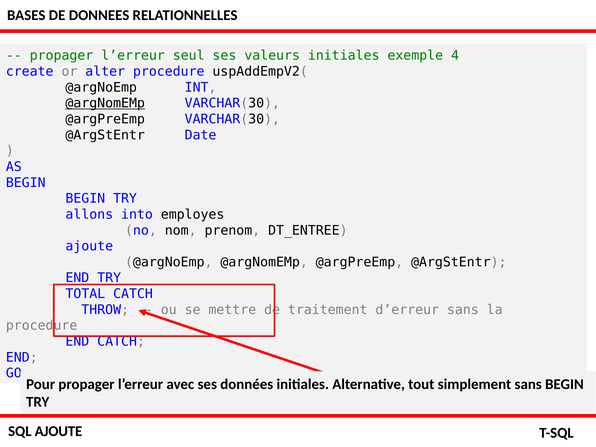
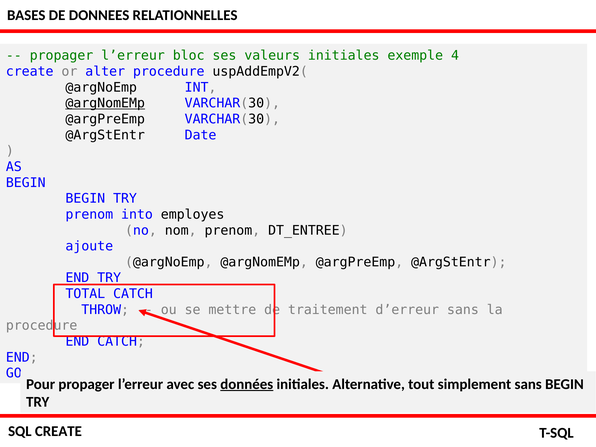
seul: seul -> bloc
allons at (89, 214): allons -> prenom
données underline: none -> present
SQL AJOUTE: AJOUTE -> CREATE
